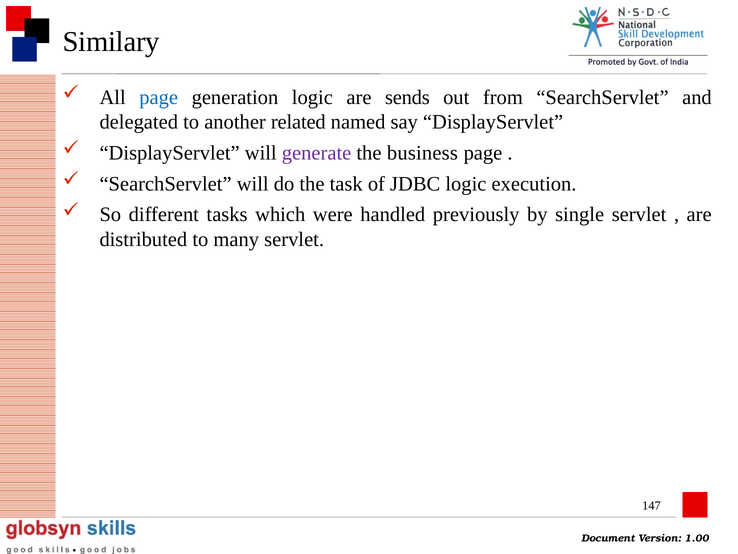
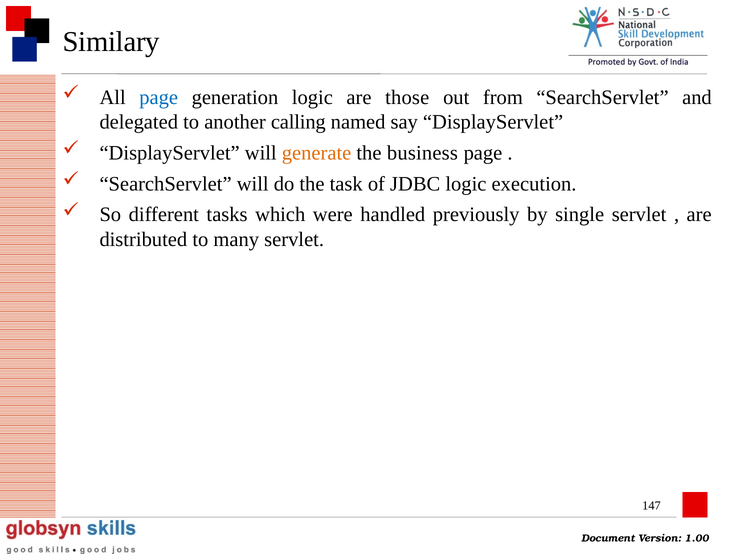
sends: sends -> those
related: related -> calling
generate colour: purple -> orange
